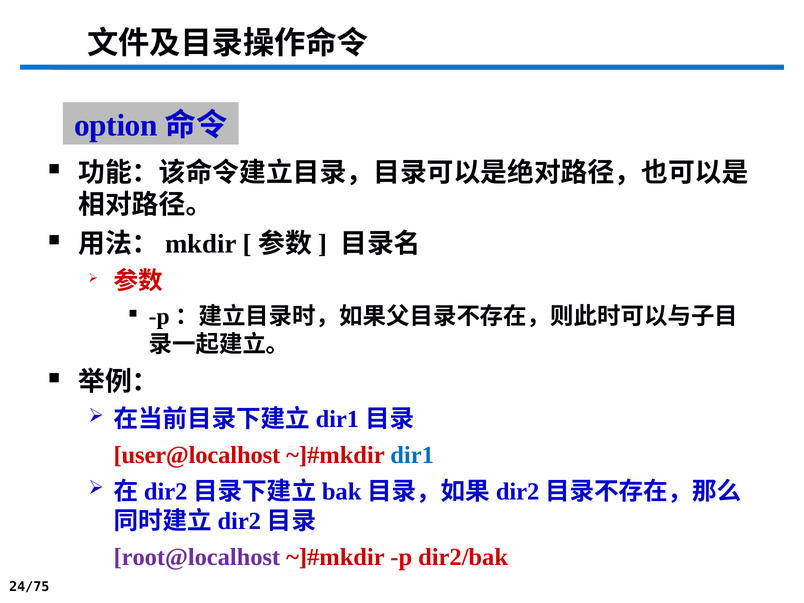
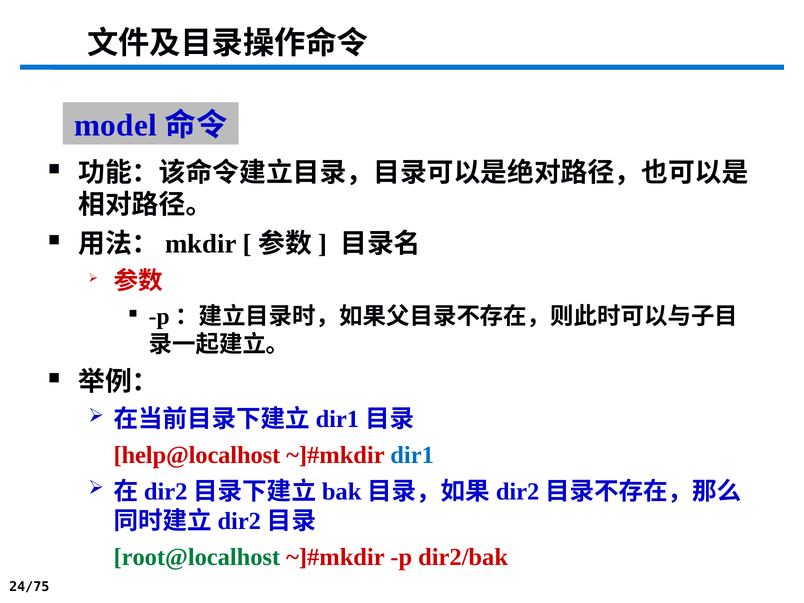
option: option -> model
user@localhost: user@localhost -> help@localhost
root@localhost colour: purple -> green
